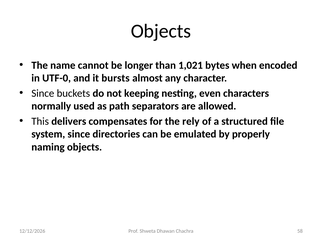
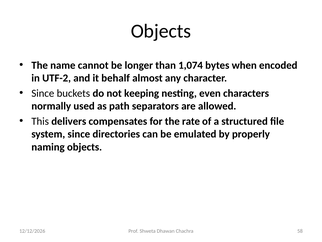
1,021: 1,021 -> 1,074
UTF-0: UTF-0 -> UTF-2
bursts: bursts -> behalf
rely: rely -> rate
